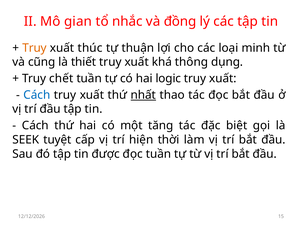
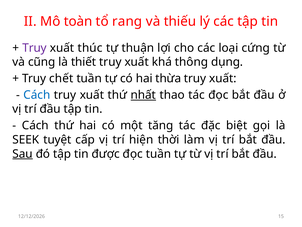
gian: gian -> toàn
nhắc: nhắc -> rang
đồng: đồng -> thiếu
Truy at (35, 48) colour: orange -> purple
minh: minh -> cứng
logic: logic -> thừa
Sau underline: none -> present
